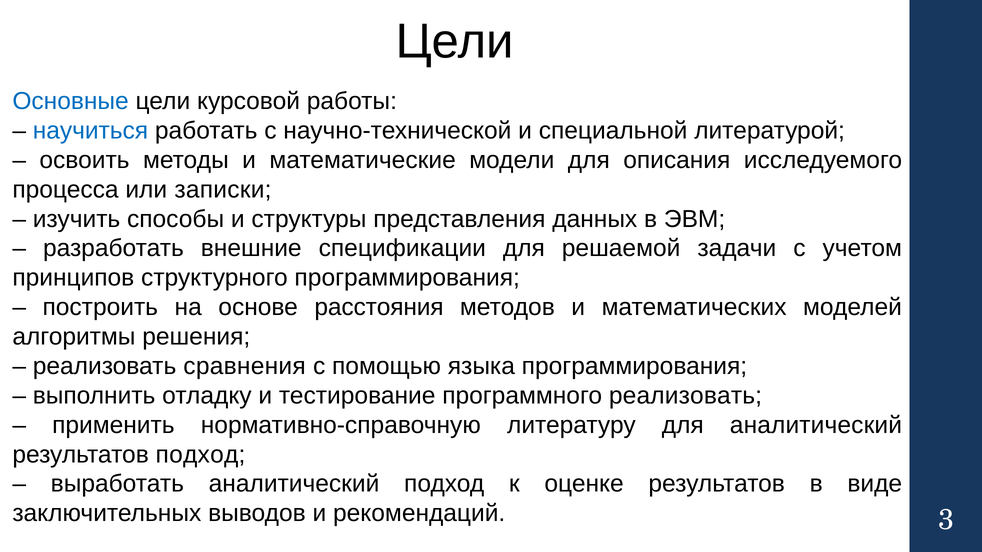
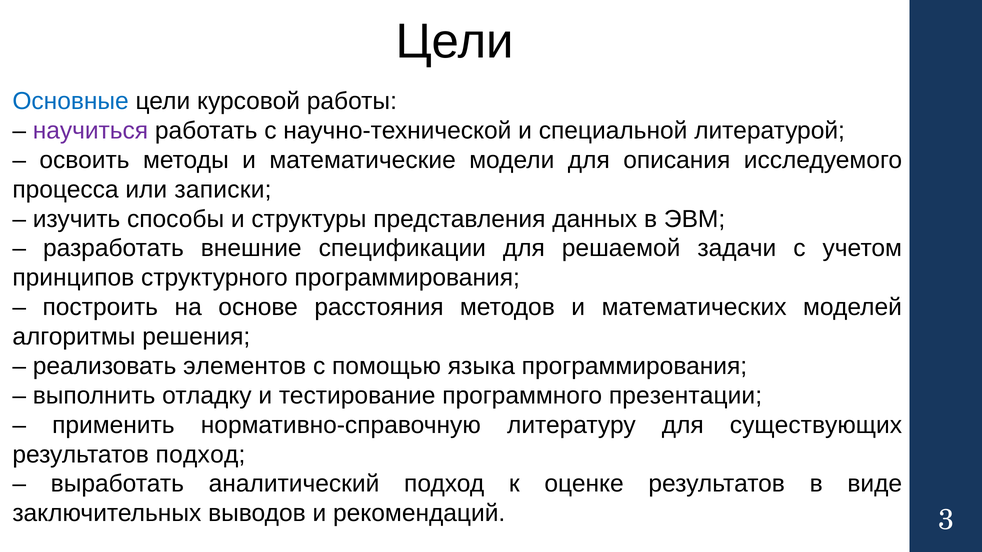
научиться colour: blue -> purple
сравнения: сравнения -> элементов
программного реализовать: реализовать -> презентации
для аналитический: аналитический -> существующих
